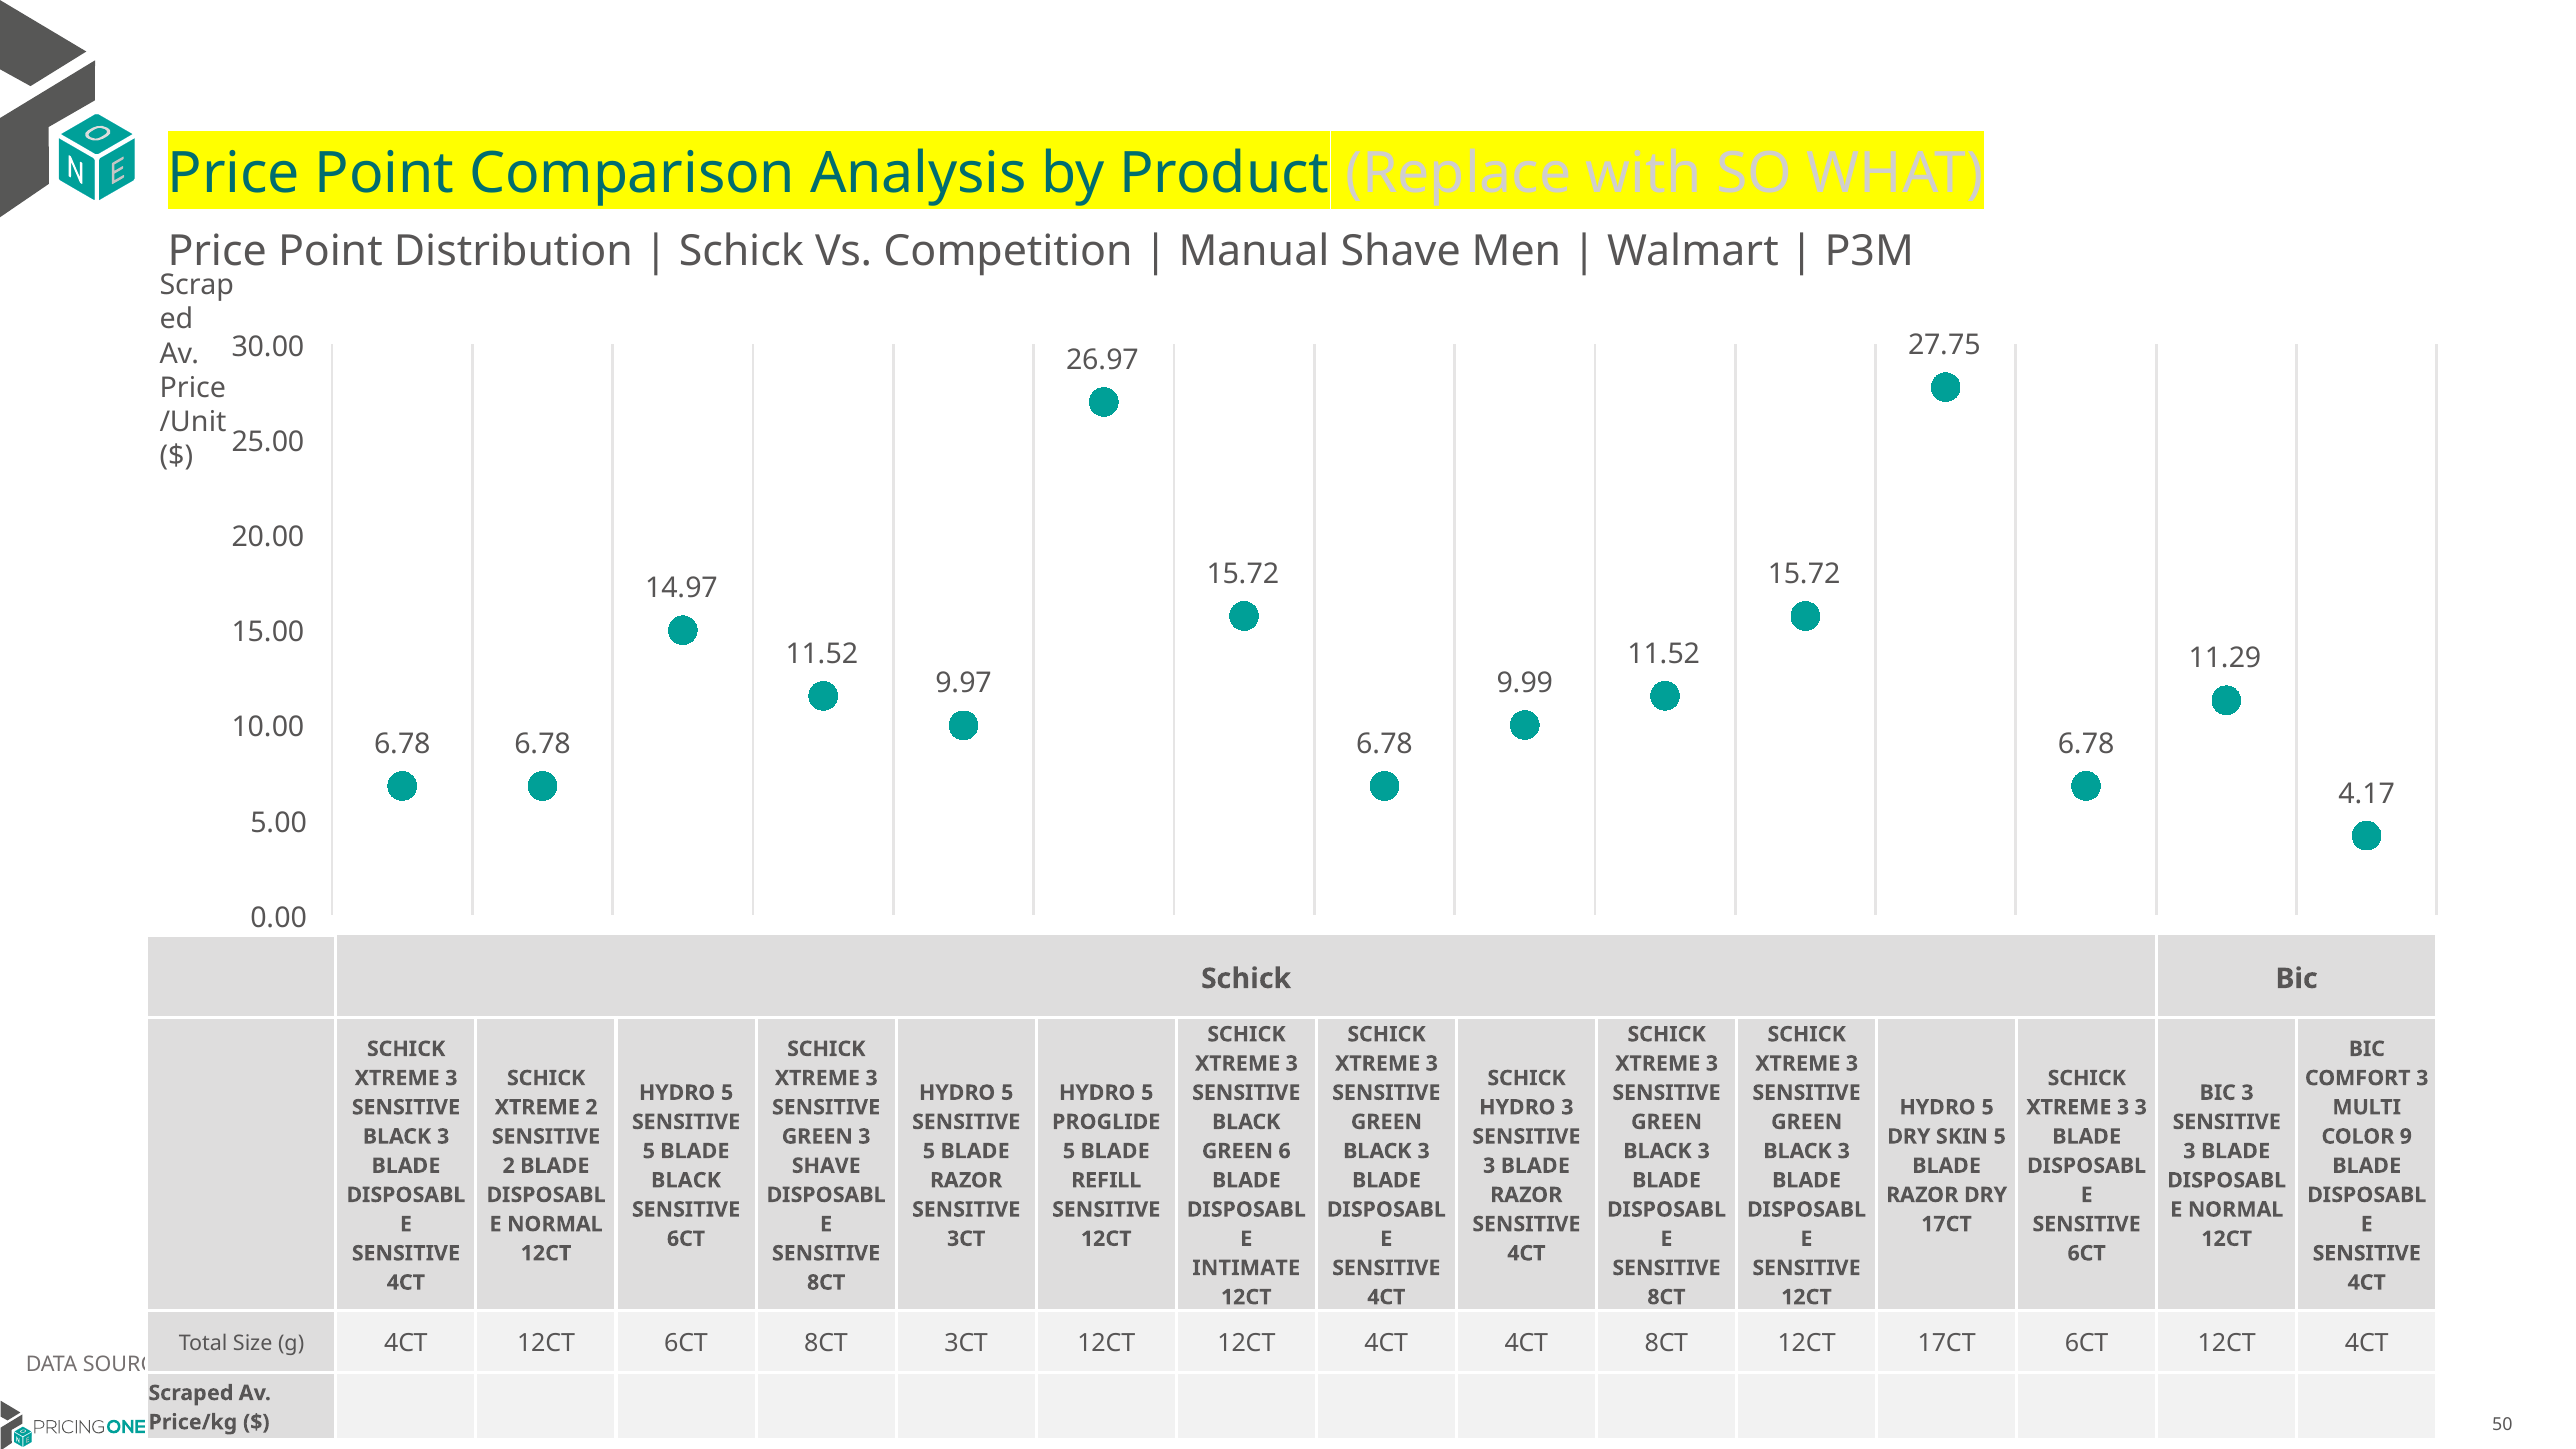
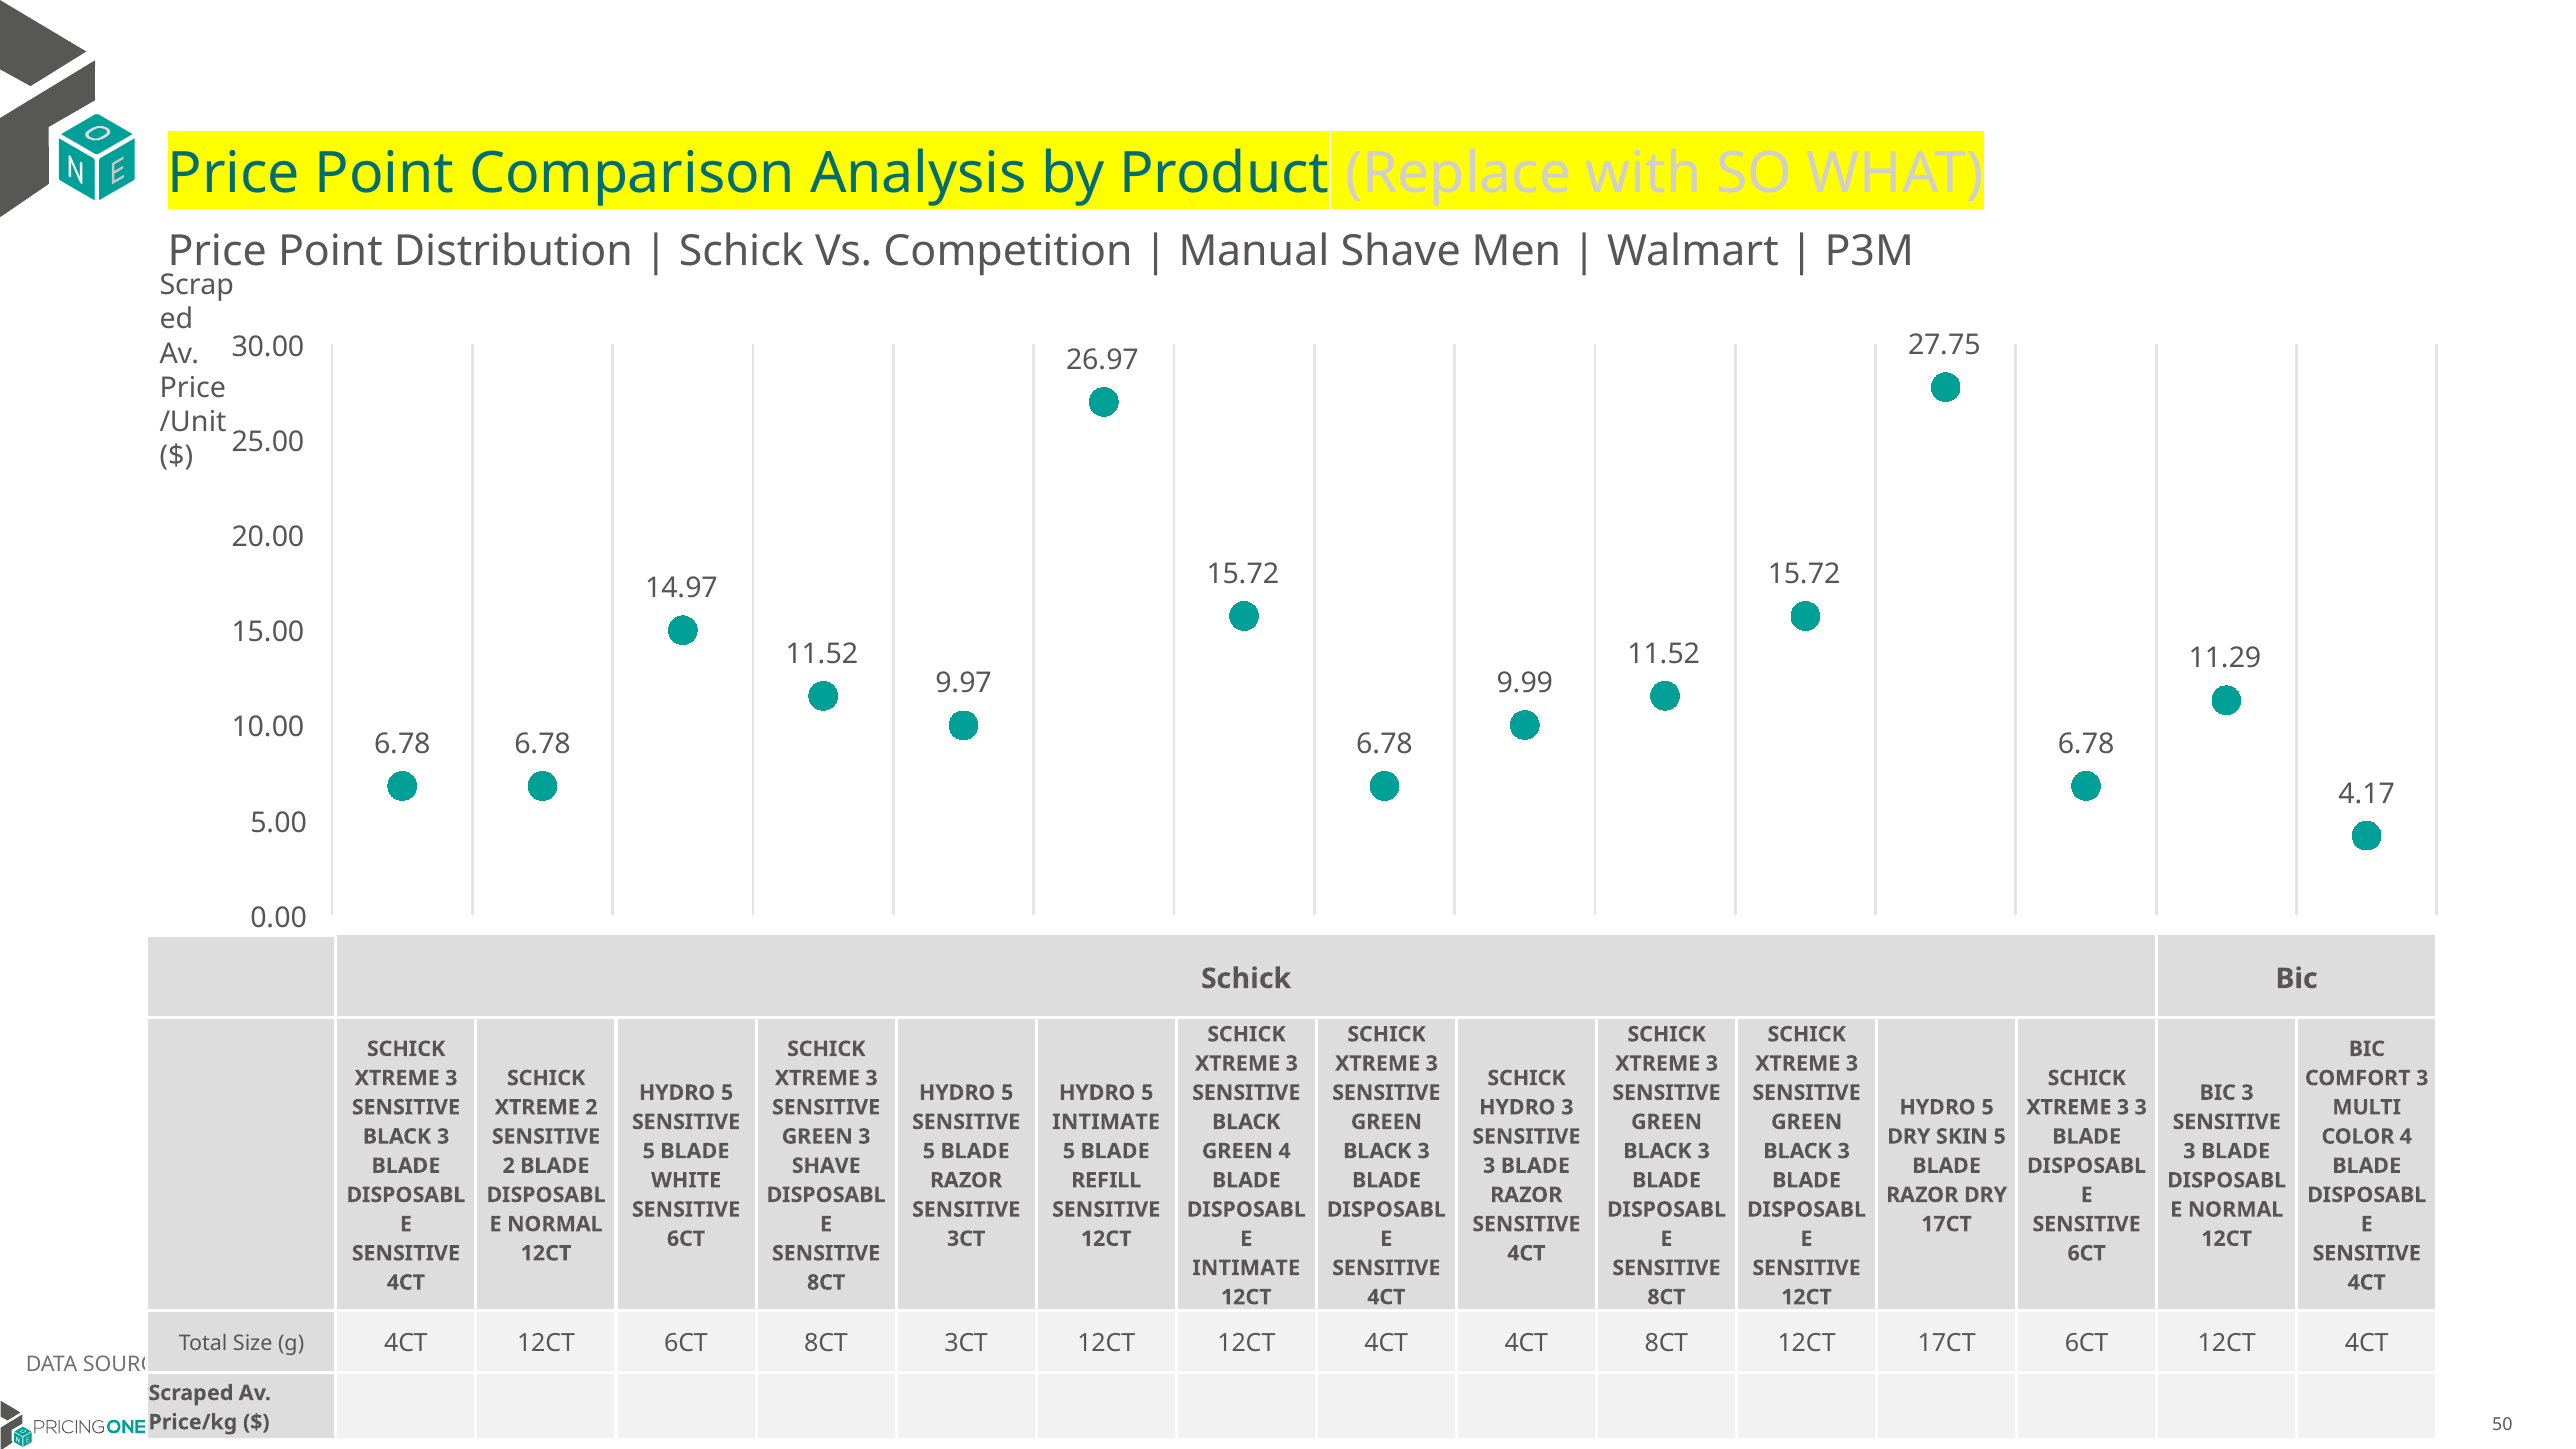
PROGLIDE at (1106, 1122): PROGLIDE -> INTIMATE
COLOR 9: 9 -> 4
GREEN 6: 6 -> 4
BLACK at (686, 1180): BLACK -> WHITE
